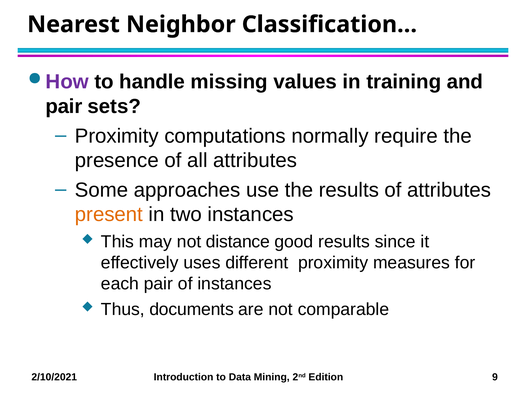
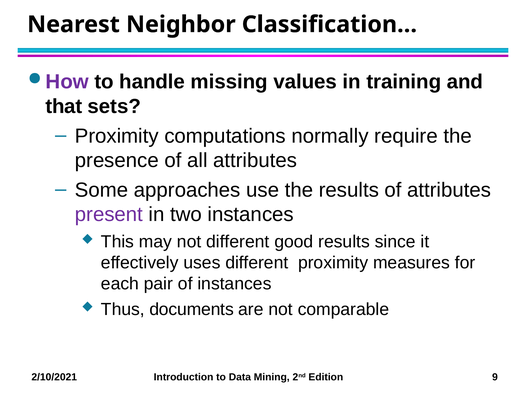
pair at (64, 107): pair -> that
present colour: orange -> purple
not distance: distance -> different
